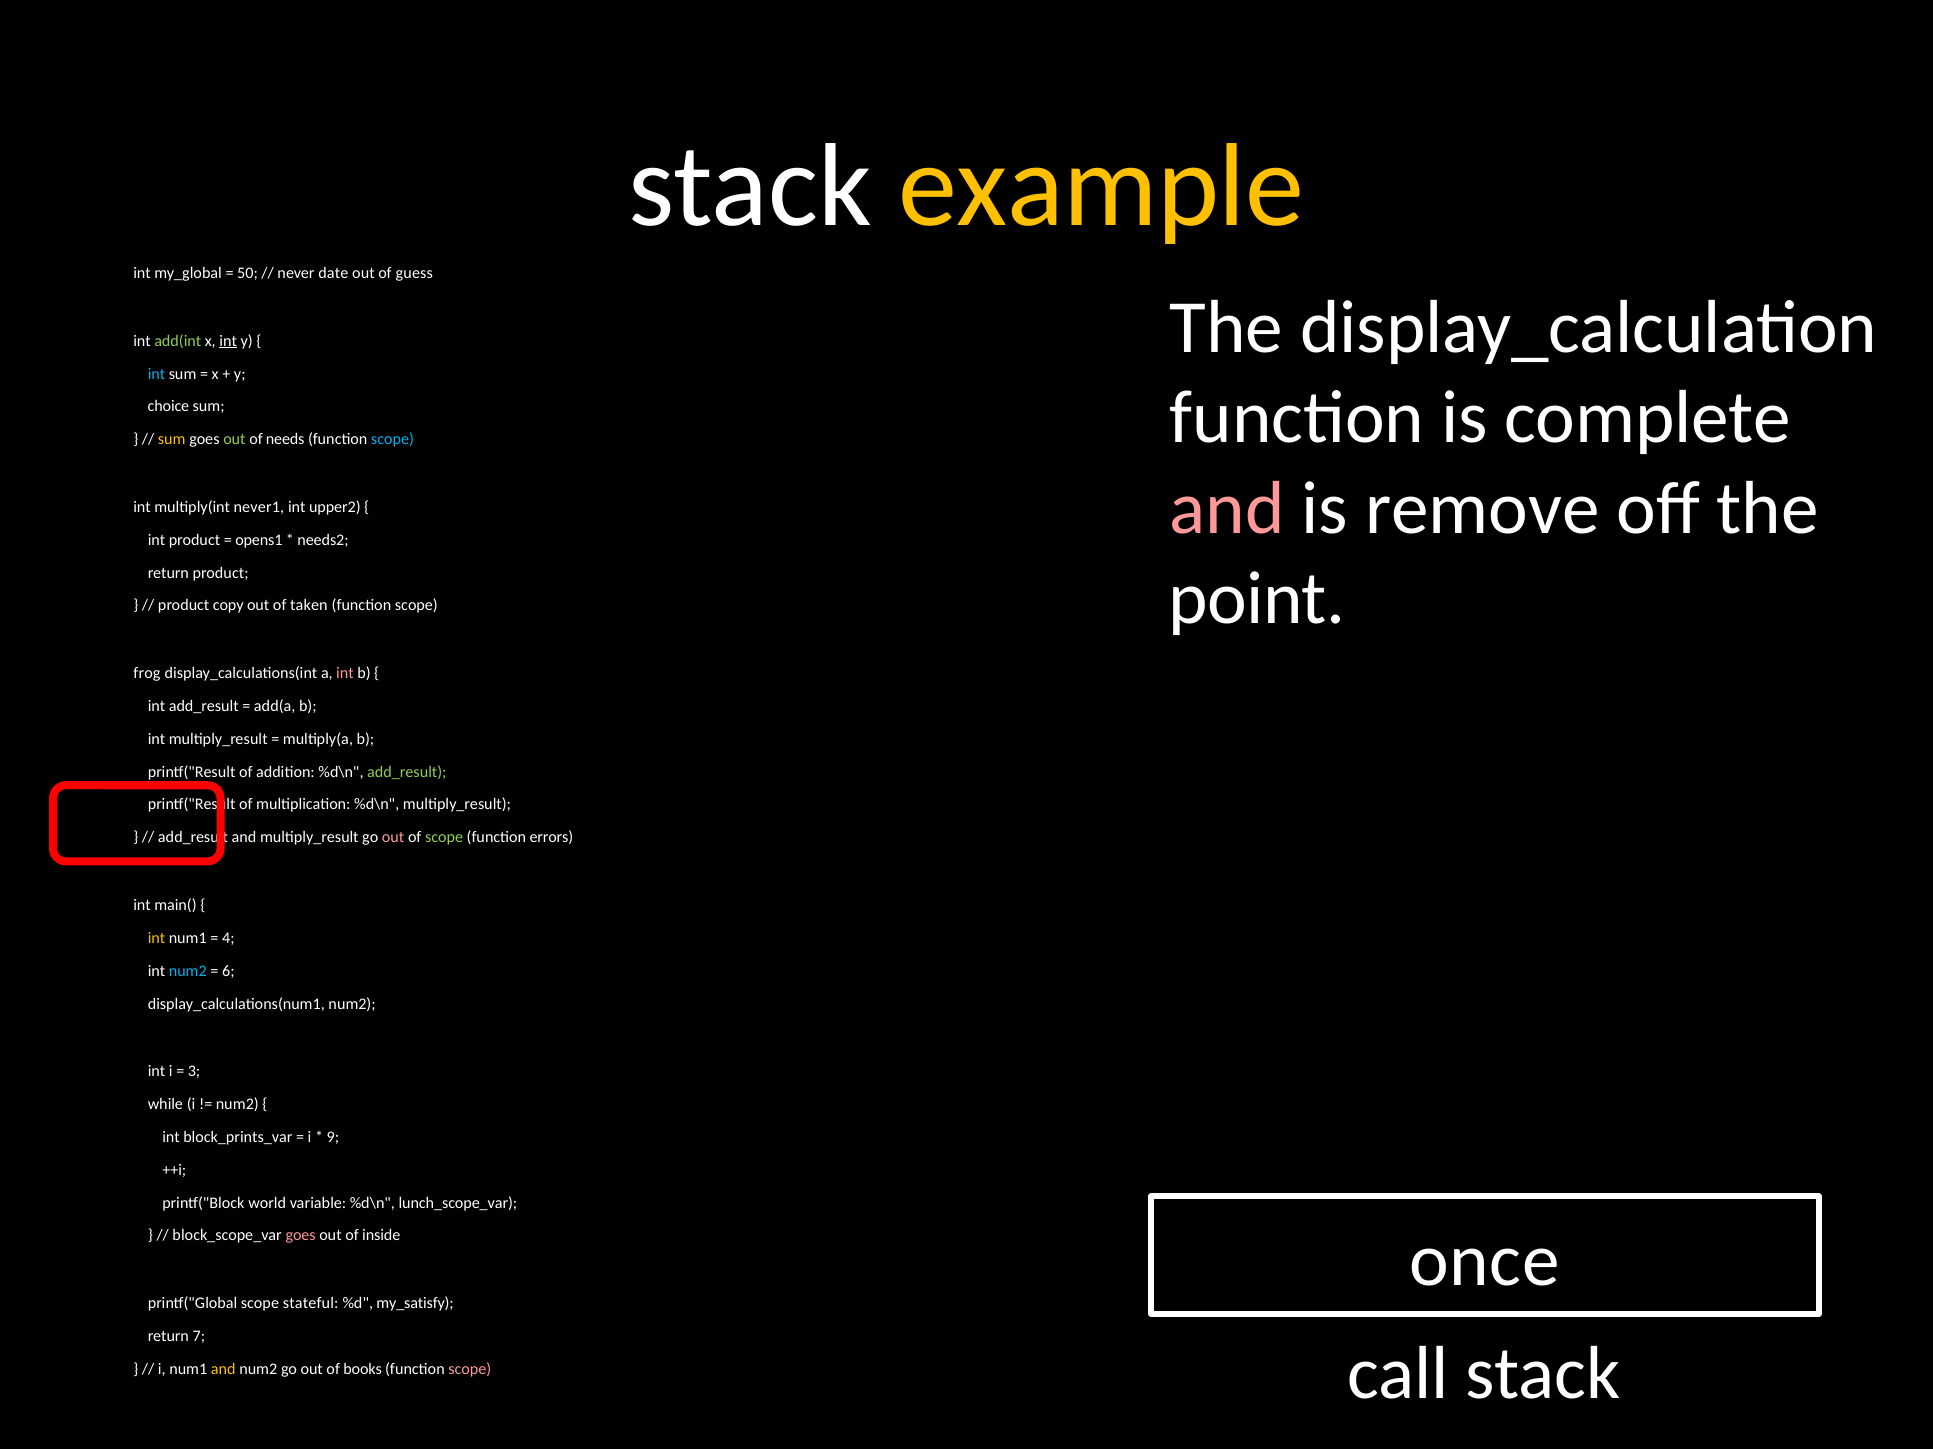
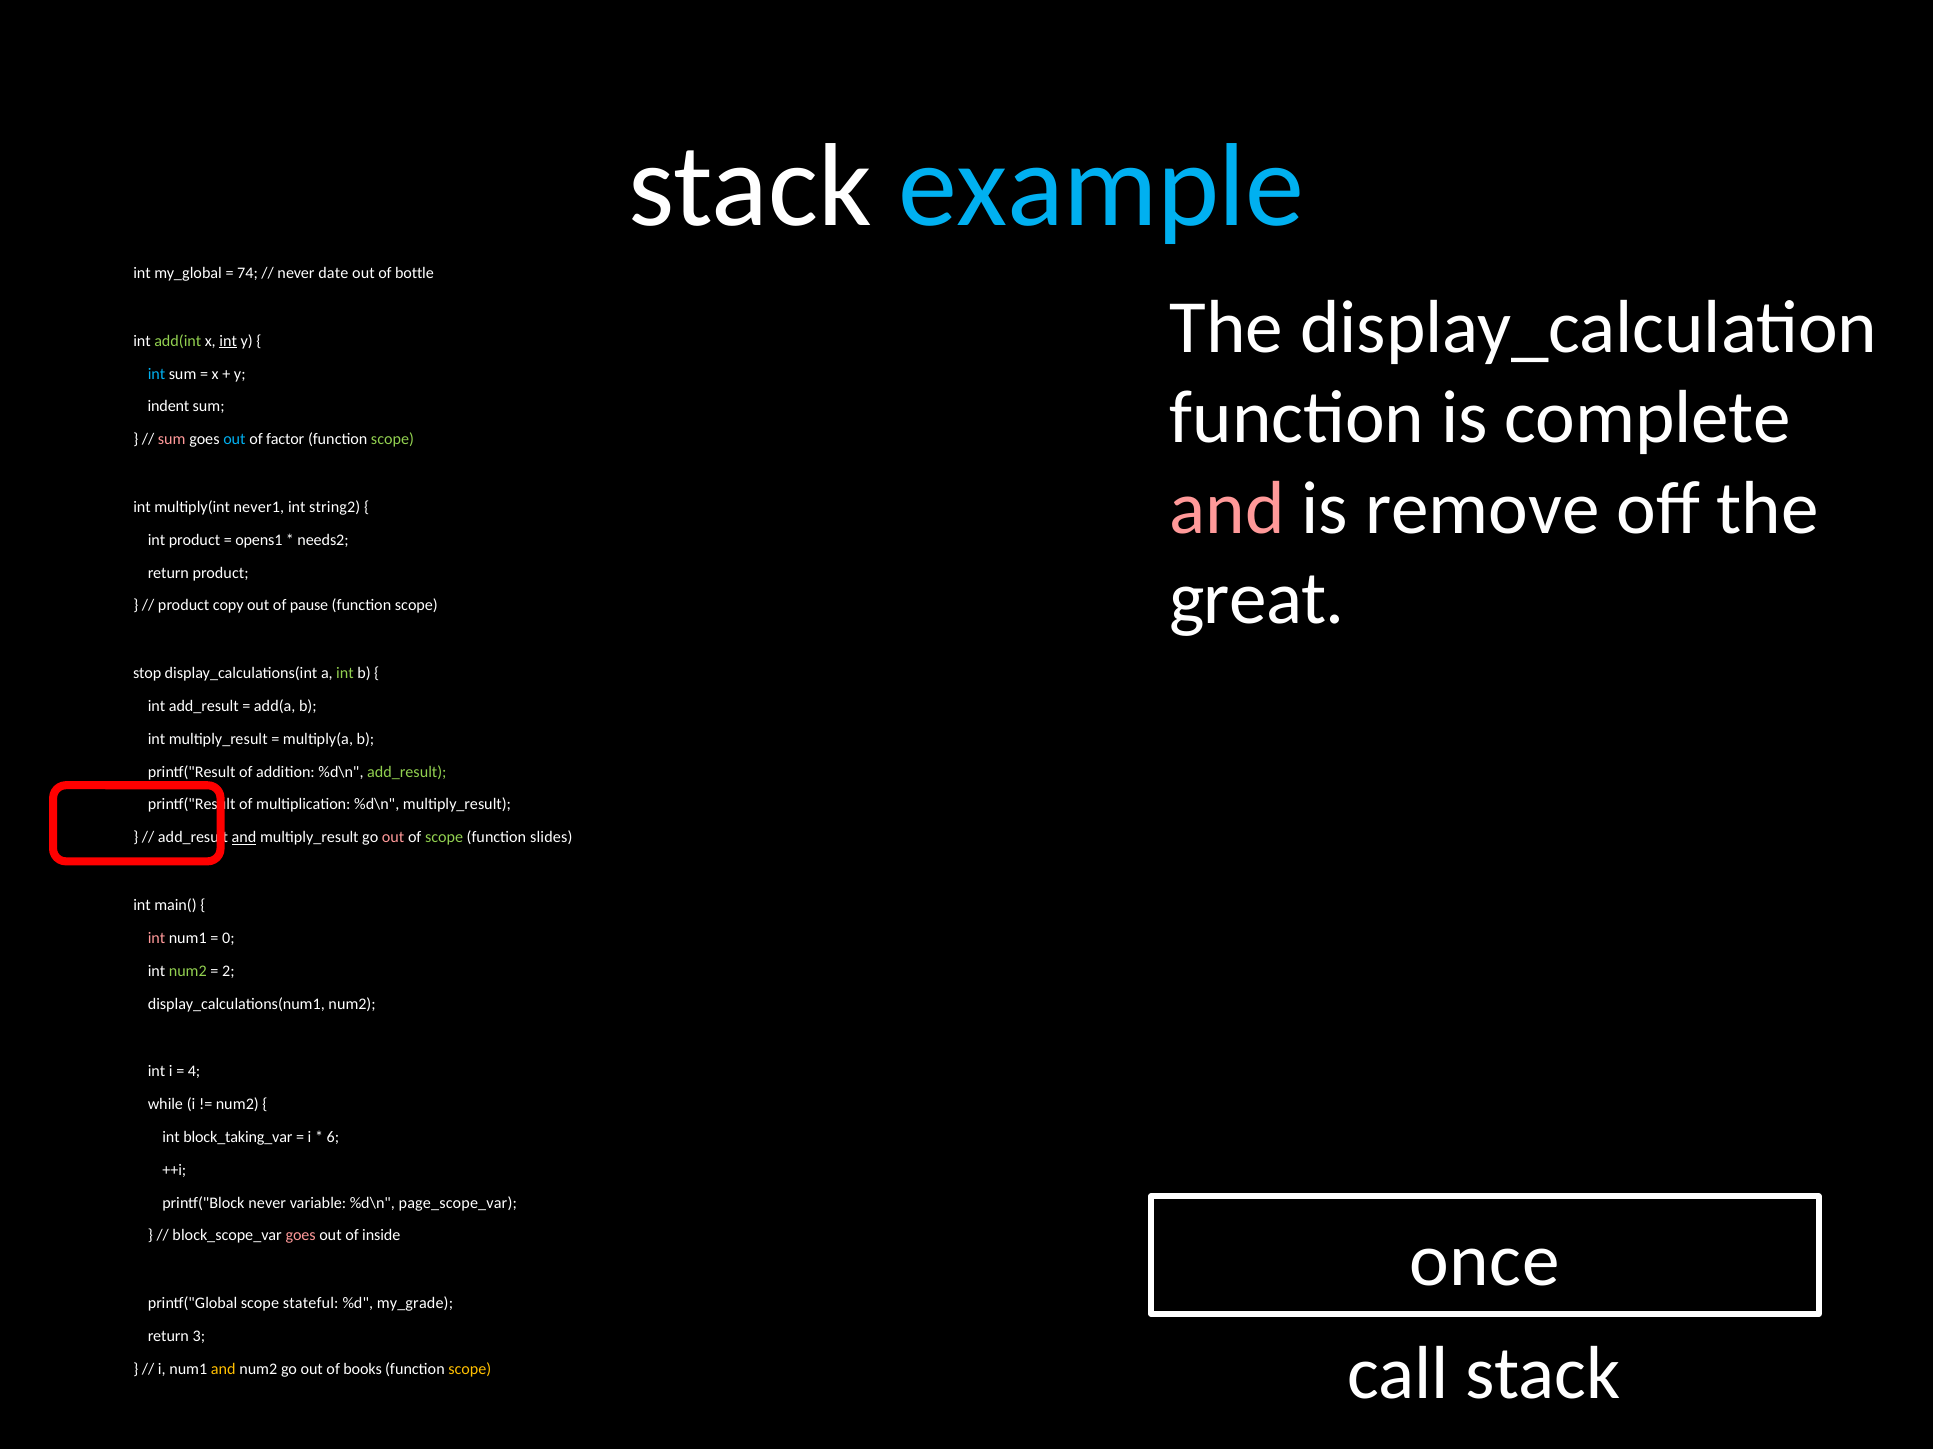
example colour: yellow -> light blue
50: 50 -> 74
guess: guess -> bottle
choice: choice -> indent
sum at (172, 440) colour: yellow -> pink
out at (234, 440) colour: light green -> light blue
needs: needs -> factor
scope at (392, 440) colour: light blue -> light green
upper2: upper2 -> string2
point: point -> great
taken: taken -> pause
frog: frog -> stop
int at (345, 674) colour: pink -> light green
and at (244, 838) underline: none -> present
errors: errors -> slides
int at (157, 938) colour: yellow -> pink
4: 4 -> 0
num2 at (188, 971) colour: light blue -> light green
6: 6 -> 2
3: 3 -> 4
block_prints_var: block_prints_var -> block_taking_var
9: 9 -> 6
printf("Block world: world -> never
lunch_scope_var: lunch_scope_var -> page_scope_var
my_satisfy: my_satisfy -> my_grade
7: 7 -> 3
scope at (470, 1370) colour: pink -> yellow
